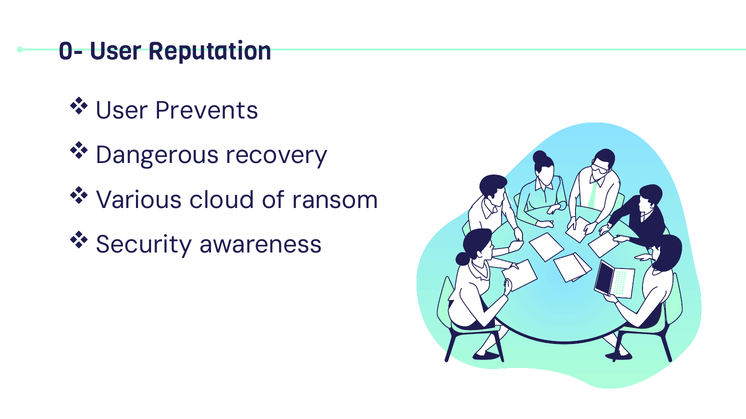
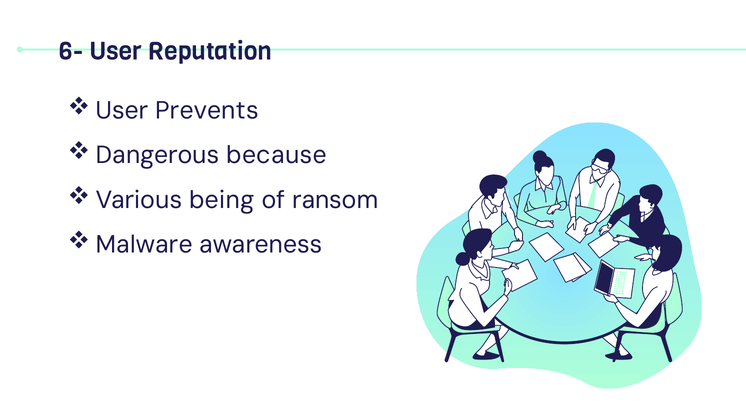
0-: 0- -> 6-
recovery: recovery -> because
cloud: cloud -> being
Security: Security -> Malware
